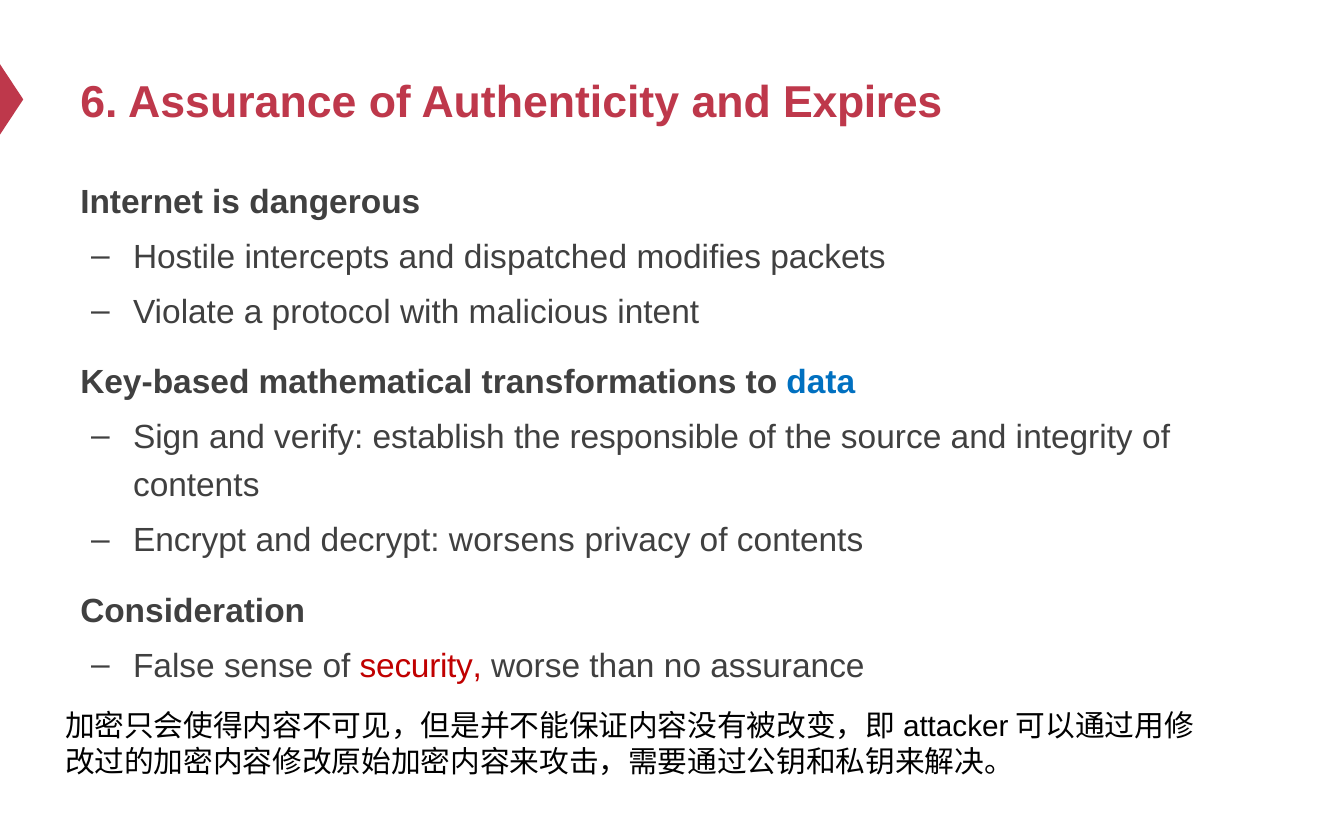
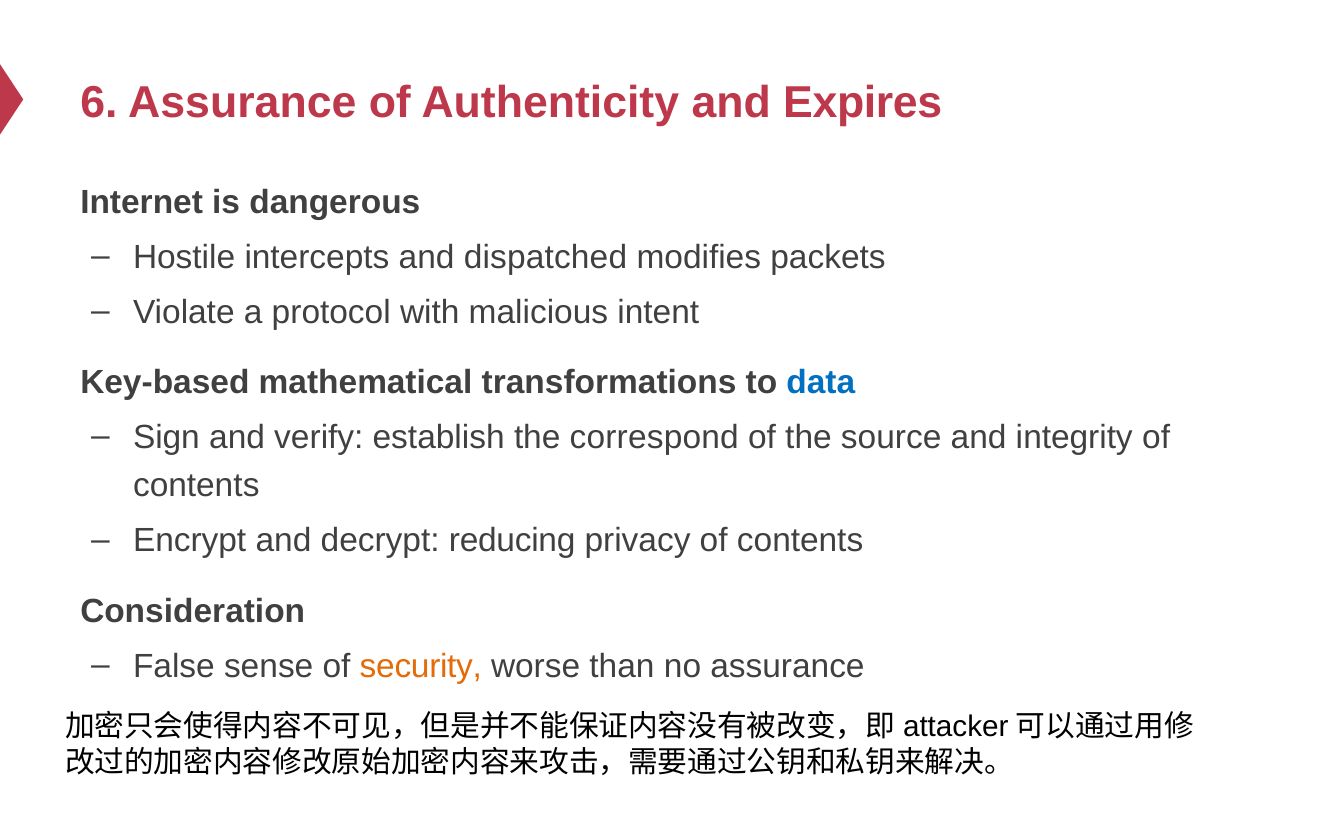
responsible: responsible -> correspond
worsens: worsens -> reducing
security colour: red -> orange
